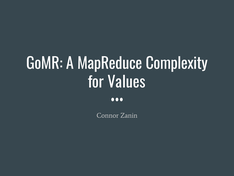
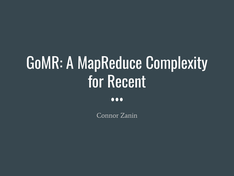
Values: Values -> Recent
